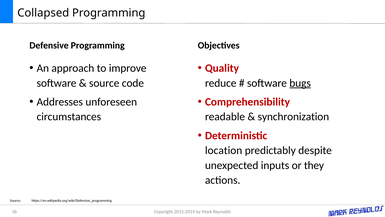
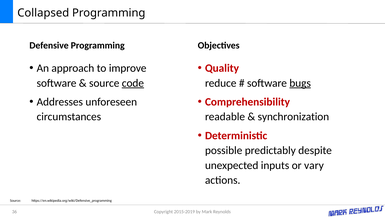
code underline: none -> present
location: location -> possible
they: they -> vary
